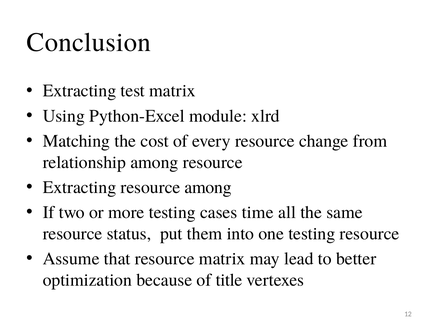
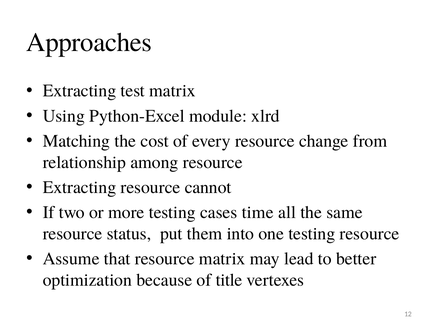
Conclusion: Conclusion -> Approaches
resource among: among -> cannot
